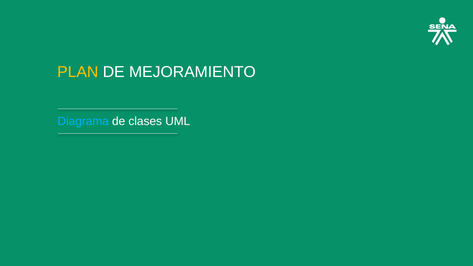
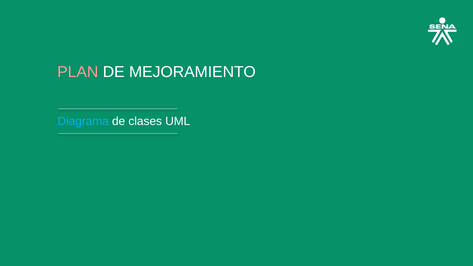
PLAN colour: yellow -> pink
